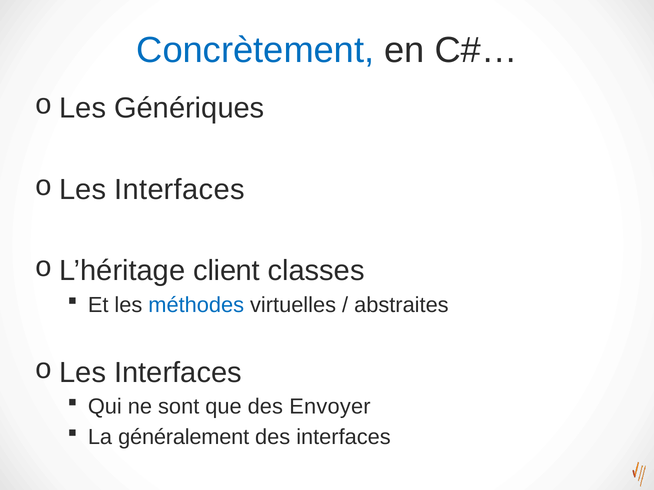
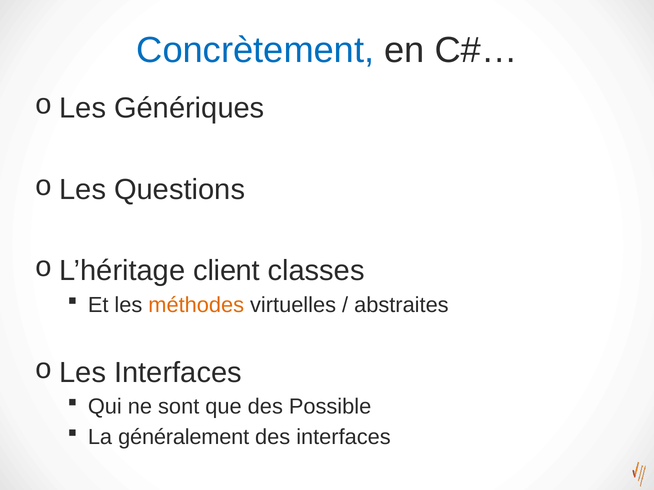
Interfaces at (179, 190): Interfaces -> Questions
méthodes colour: blue -> orange
Envoyer: Envoyer -> Possible
